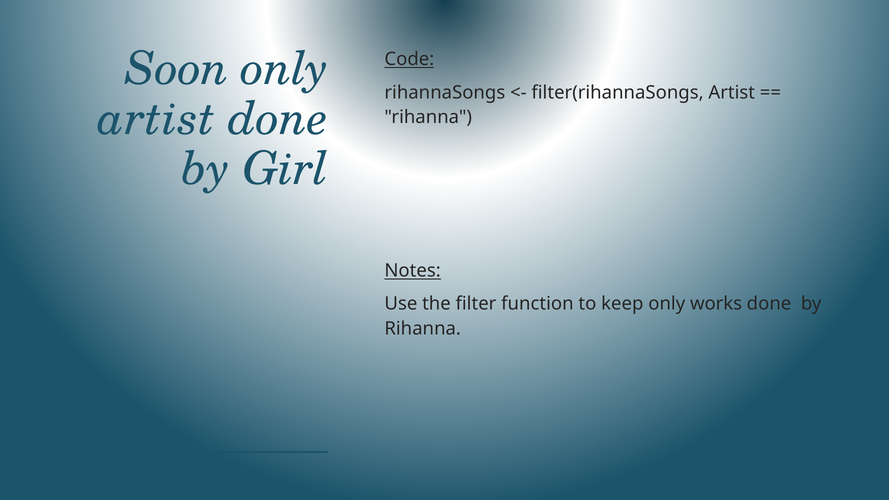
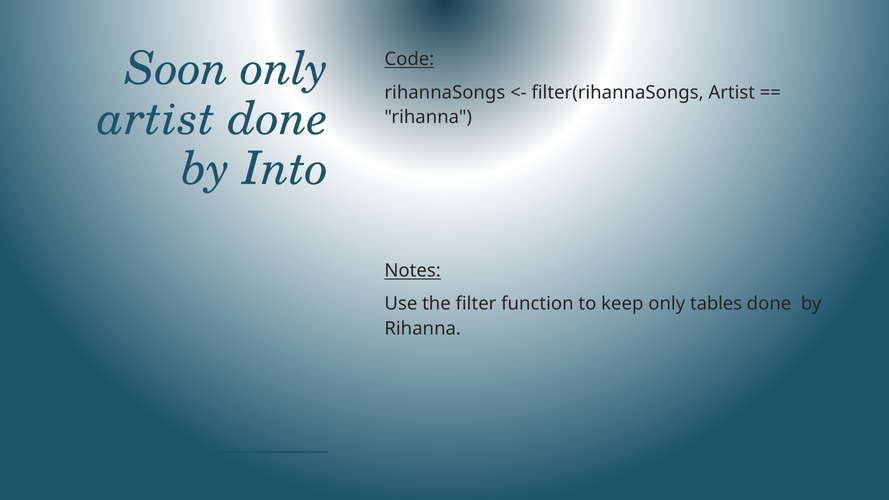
Girl: Girl -> Into
works: works -> tables
